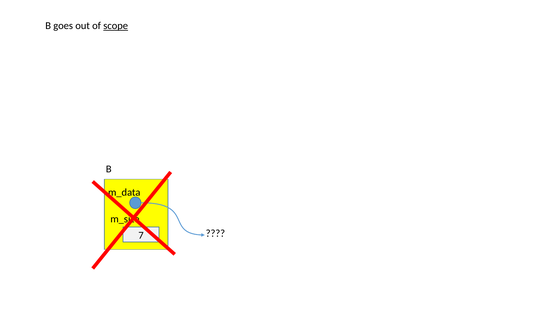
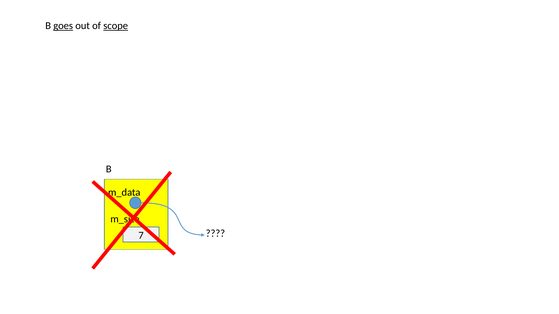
goes underline: none -> present
